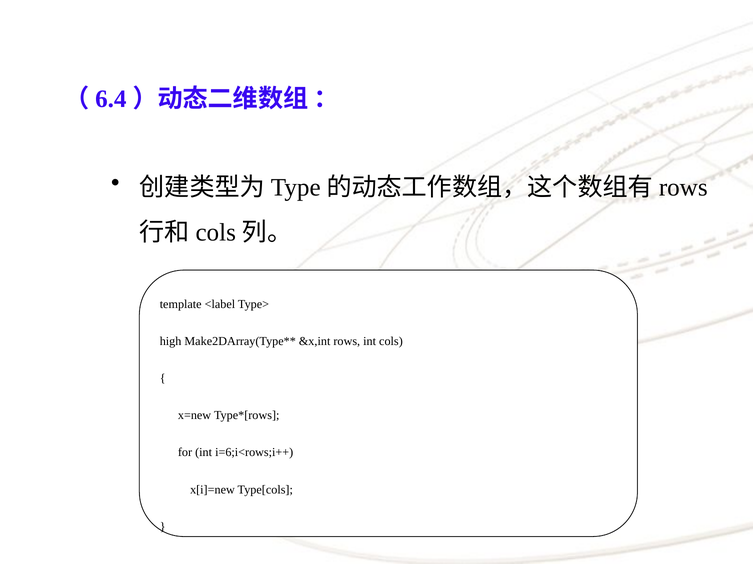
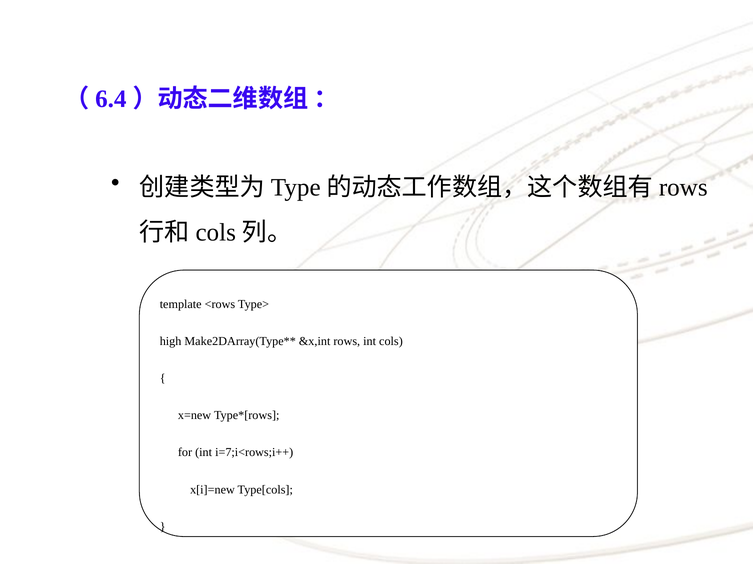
<label: <label -> <rows
i=6;i<rows;i++: i=6;i<rows;i++ -> i=7;i<rows;i++
